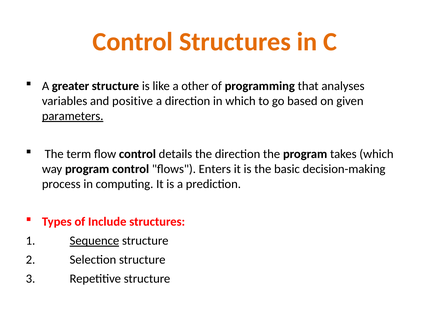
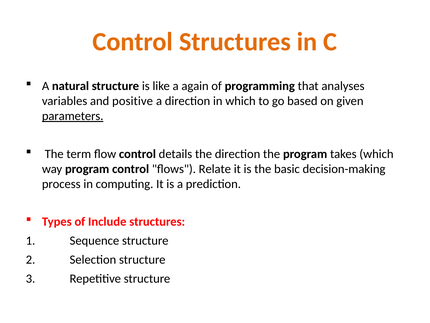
greater: greater -> natural
other: other -> again
Enters: Enters -> Relate
Sequence underline: present -> none
